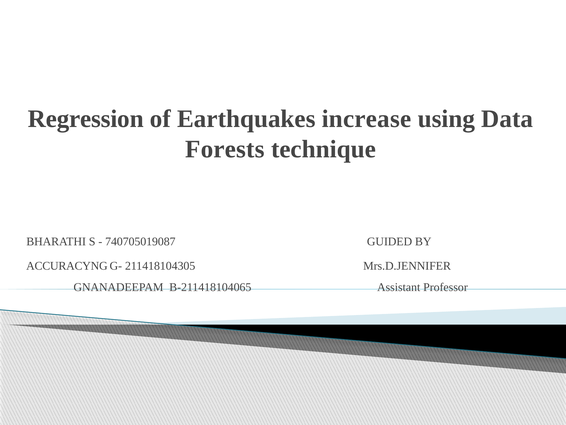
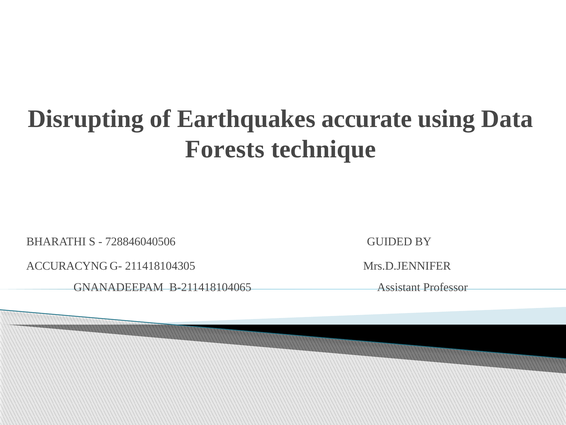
Regression: Regression -> Disrupting
increase: increase -> accurate
740705019087: 740705019087 -> 728846040506
